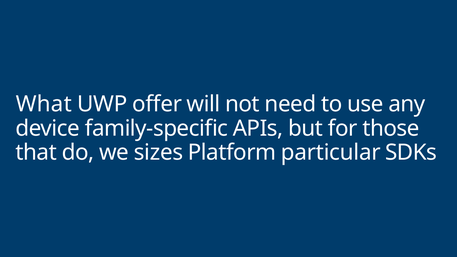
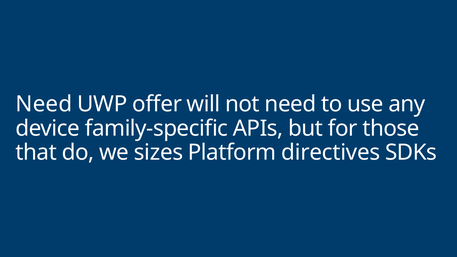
What at (44, 104): What -> Need
particular: particular -> directives
